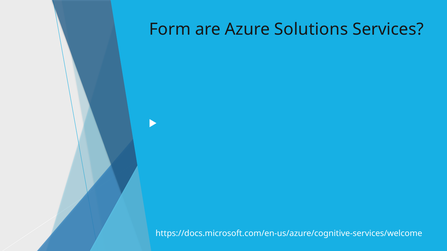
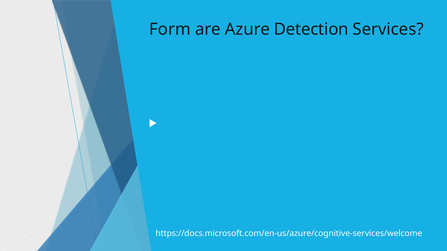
Solutions: Solutions -> Detection
